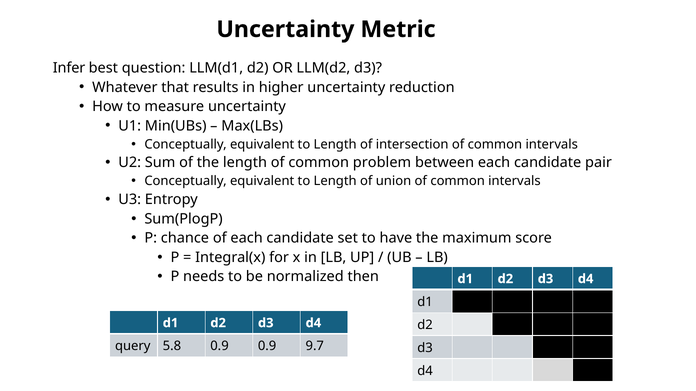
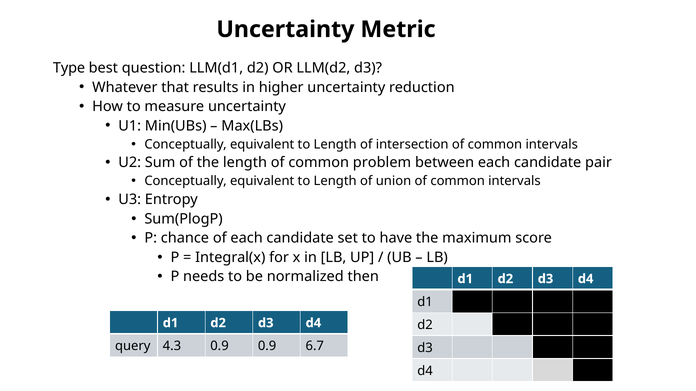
Infer: Infer -> Type
5.8: 5.8 -> 4.3
9.7: 9.7 -> 6.7
